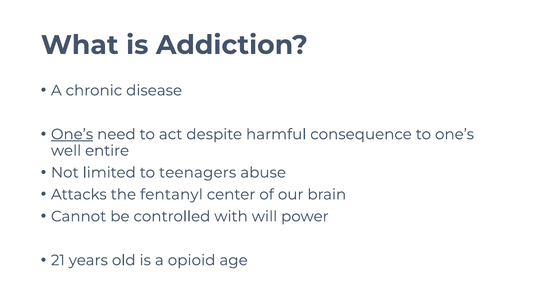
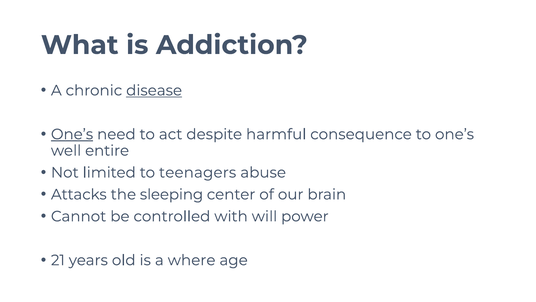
disease underline: none -> present
fentanyl: fentanyl -> sleeping
opioid: opioid -> where
